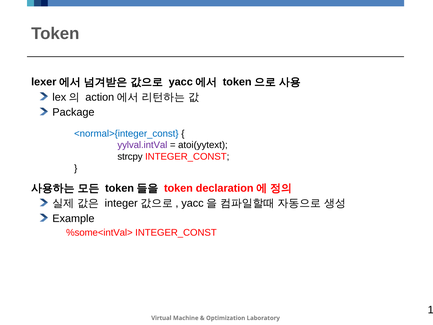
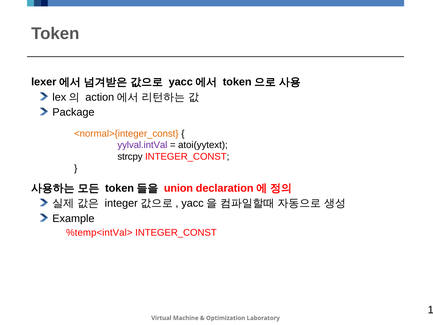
<normal>{integer_const colour: blue -> orange
token at (178, 188): token -> union
%some<intVal>: %some<intVal> -> %temp<intVal>
